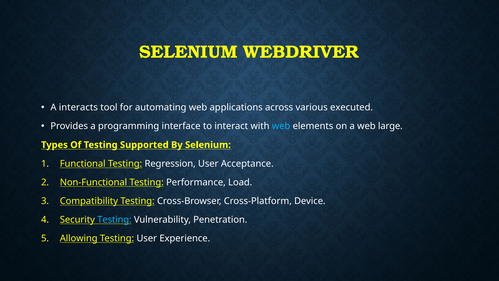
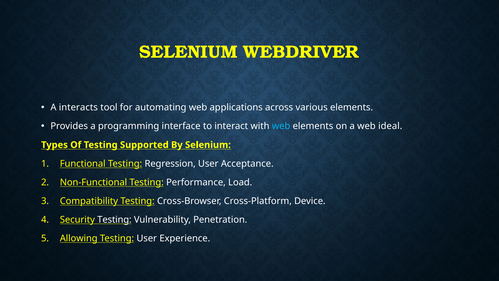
various executed: executed -> elements
large: large -> ideal
Testing at (114, 219) colour: light blue -> white
